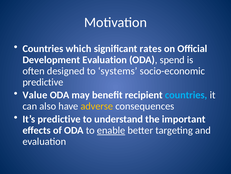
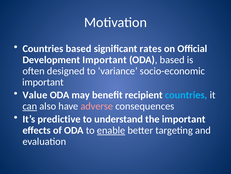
Countries which: which -> based
Development Evaluation: Evaluation -> Important
ODA spend: spend -> based
systems: systems -> variance
predictive at (43, 82): predictive -> important
can underline: none -> present
adverse colour: yellow -> pink
